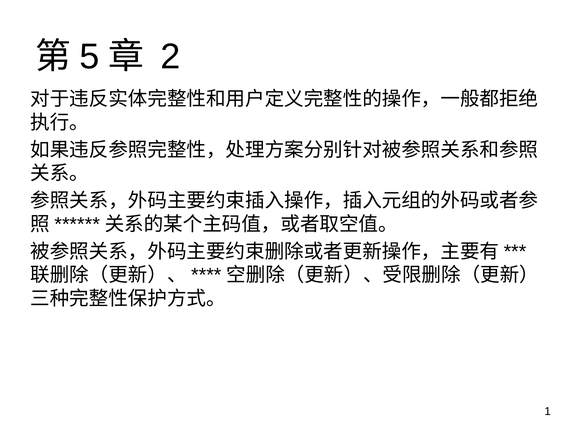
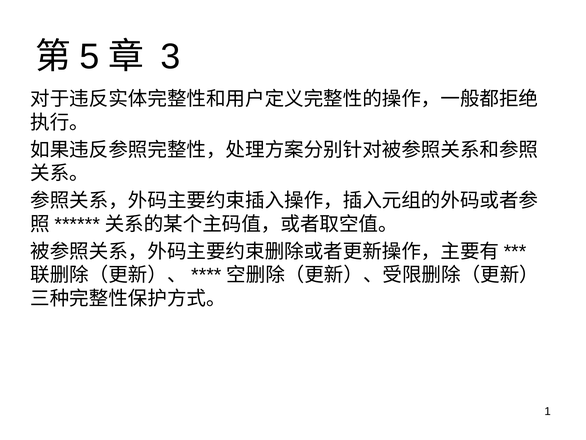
2: 2 -> 3
